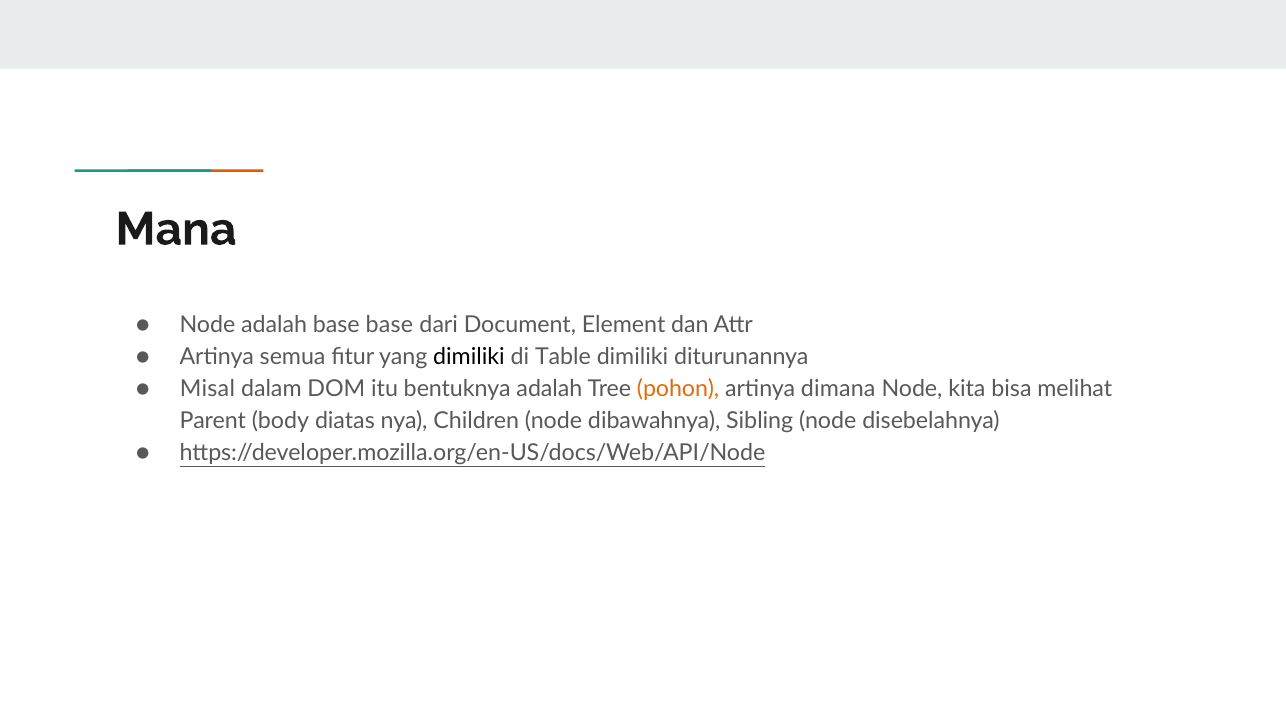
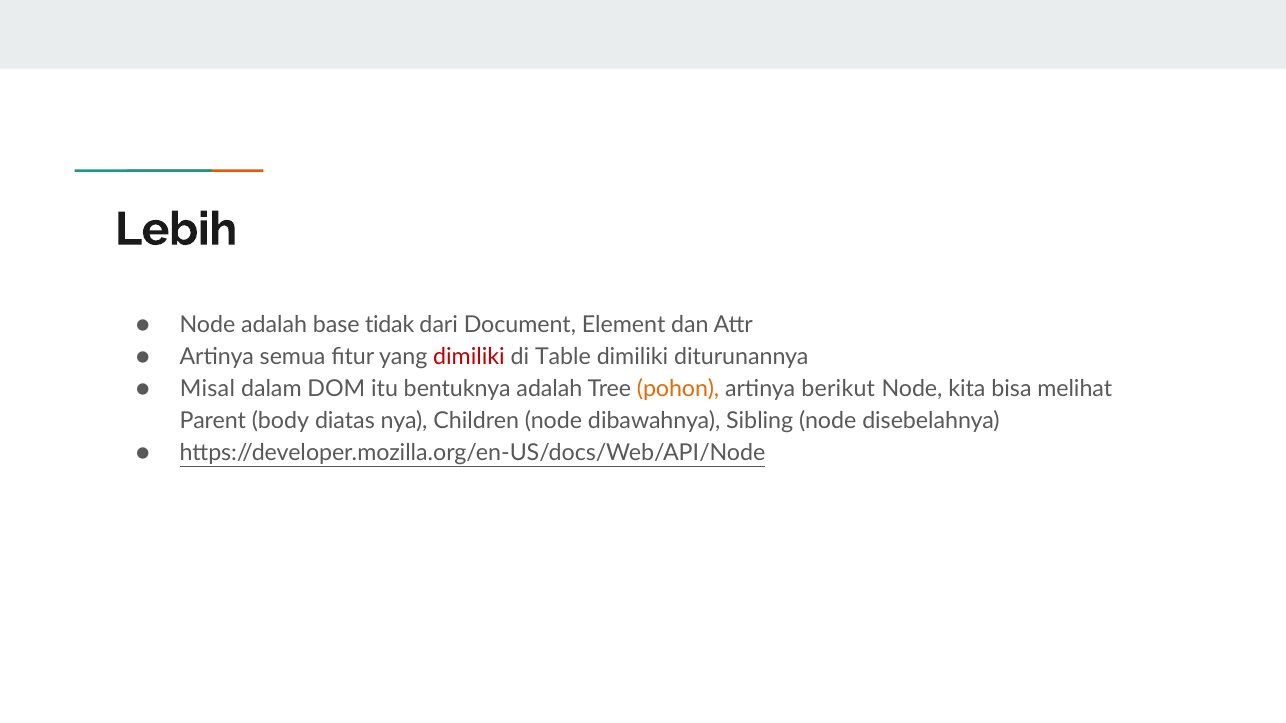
Mana: Mana -> Lebih
base base: base -> tidak
dimiliki at (469, 357) colour: black -> red
dimana: dimana -> berikut
